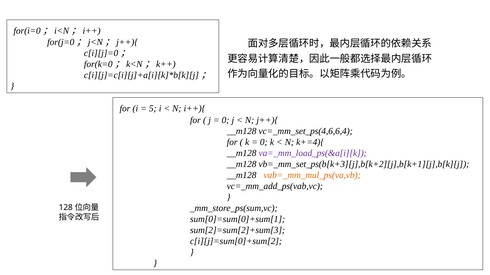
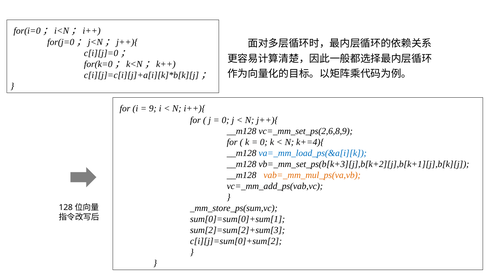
5: 5 -> 9
vc=_mm_set_ps(4,6,6,4: vc=_mm_set_ps(4,6,6,4 -> vc=_mm_set_ps(2,6,8,9
va=_mm_load_ps(&a[i][k colour: purple -> blue
